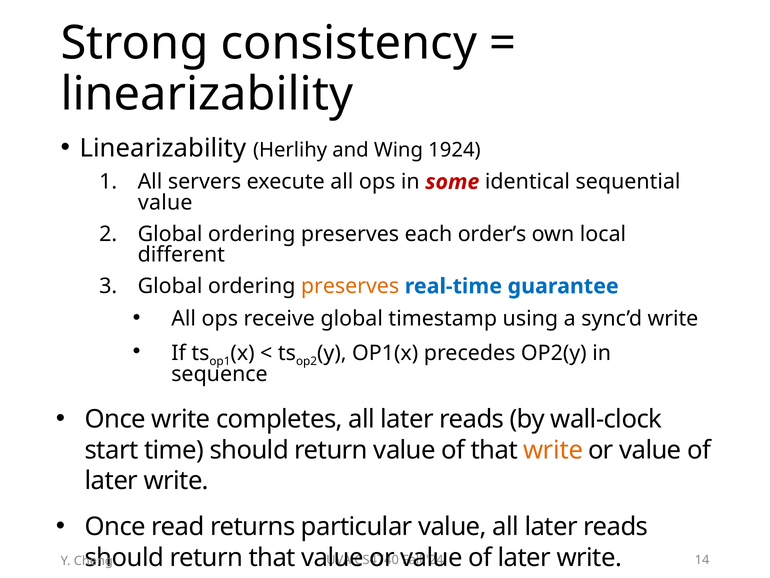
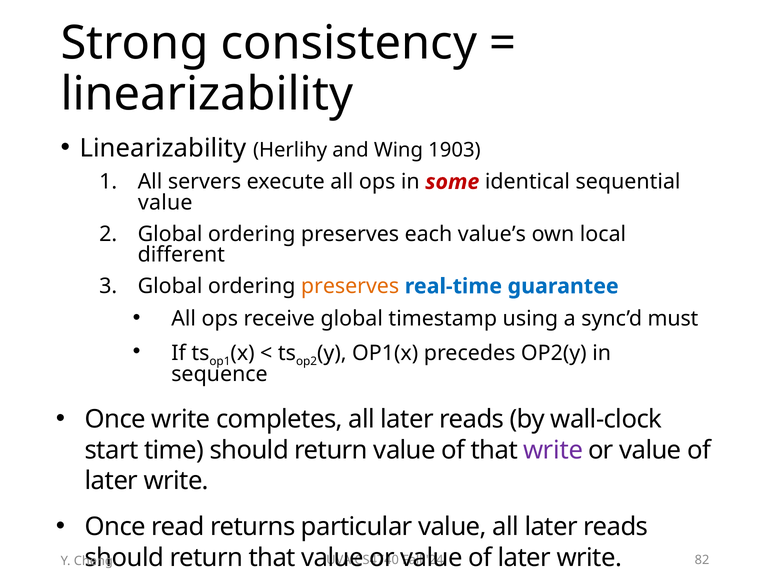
1924: 1924 -> 1903
order’s: order’s -> value’s
sync’d write: write -> must
write at (553, 450) colour: orange -> purple
14: 14 -> 82
